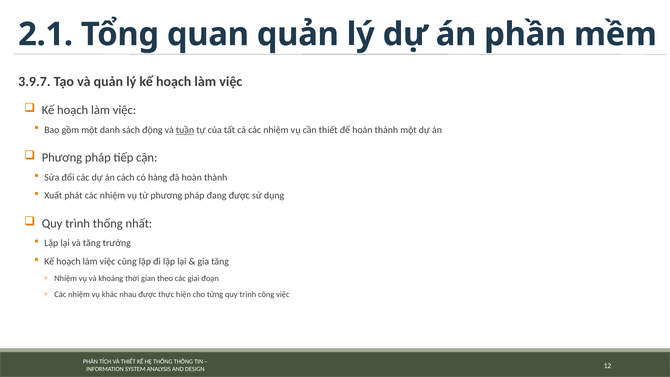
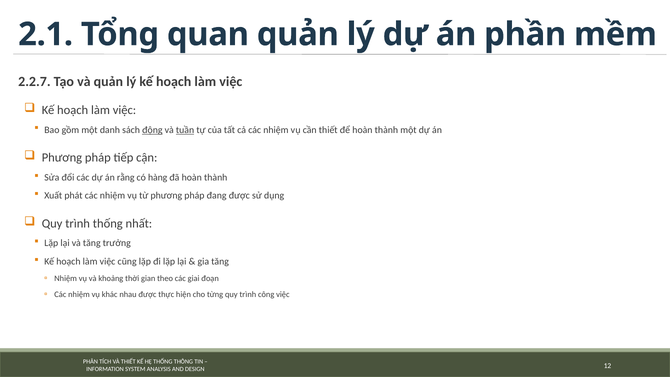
3.9.7: 3.9.7 -> 2.2.7
động underline: none -> present
cách: cách -> rằng
